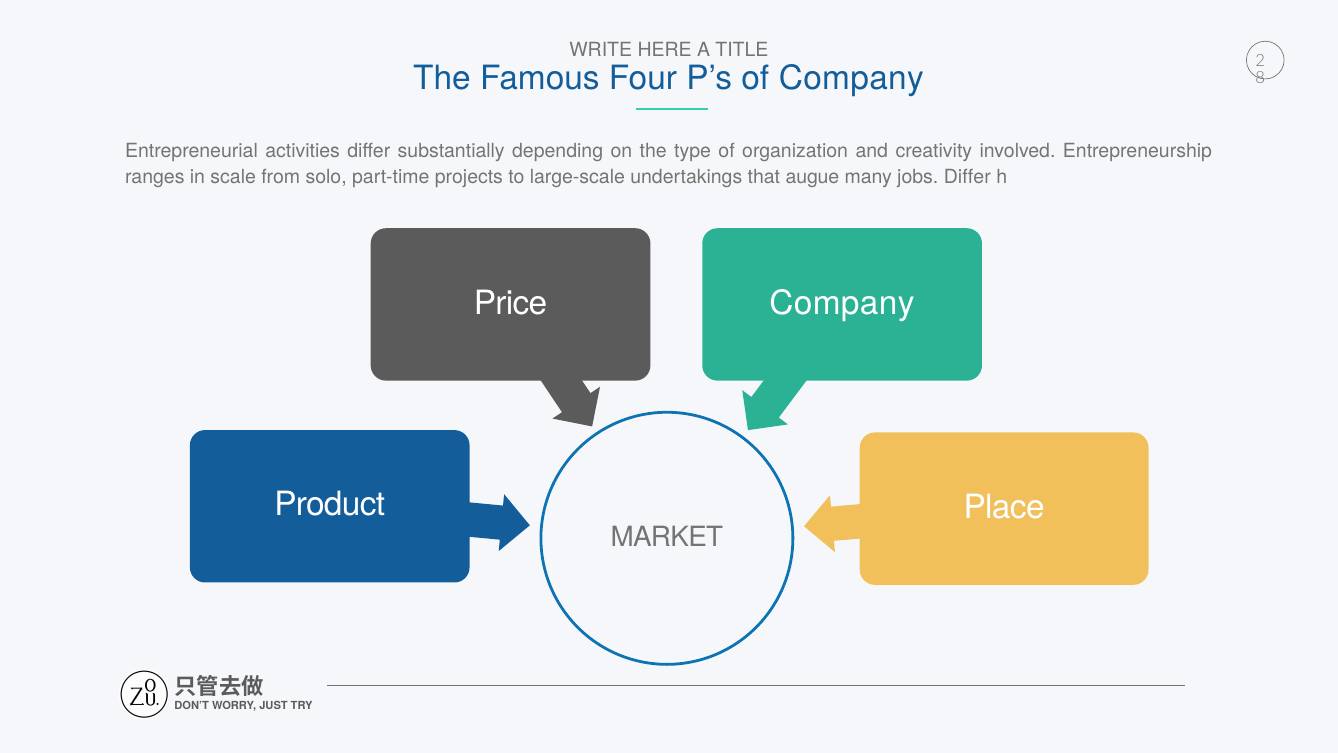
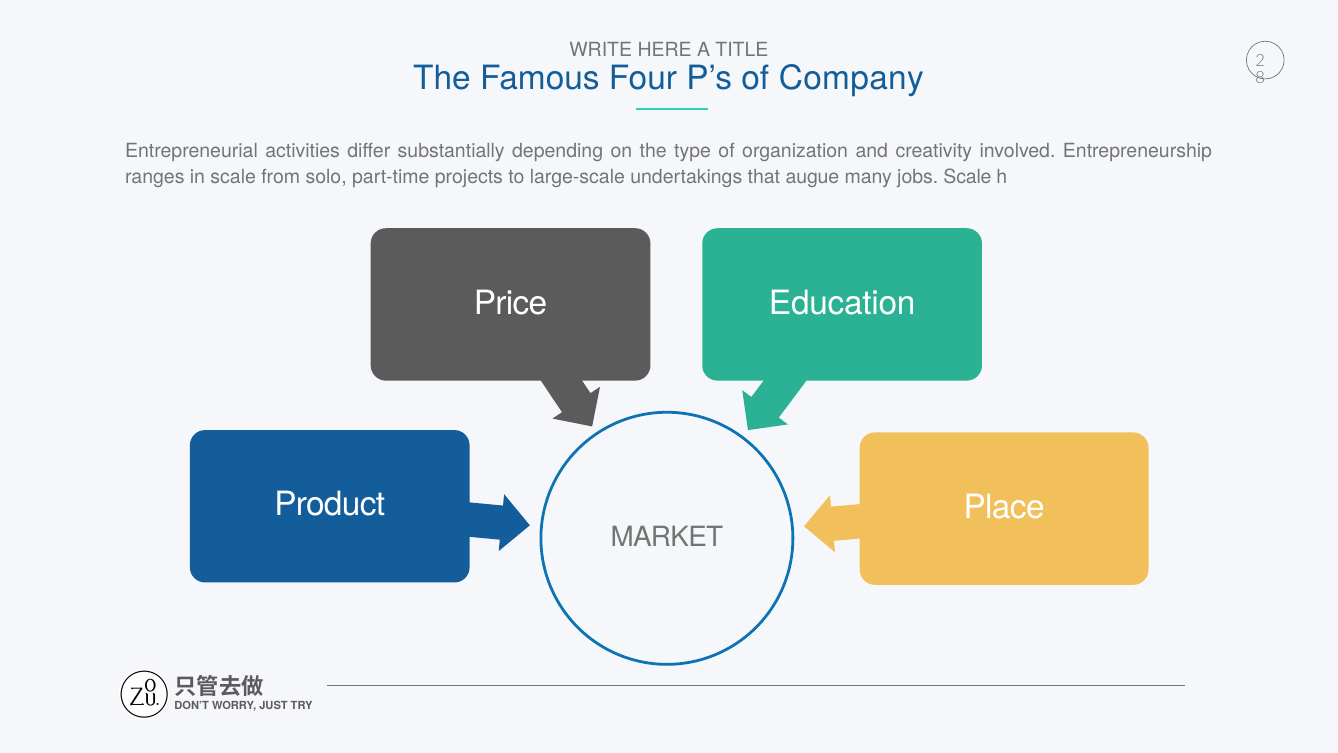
jobs Differ: Differ -> Scale
Price Company: Company -> Education
